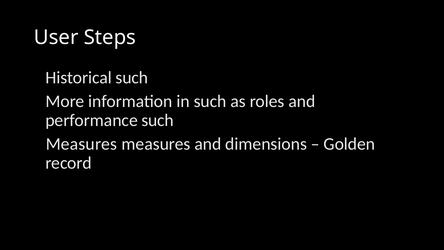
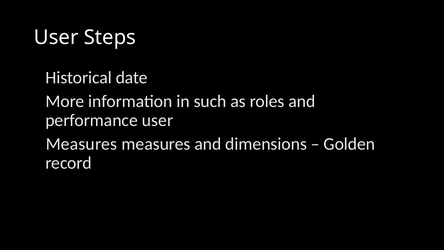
Historical such: such -> date
performance such: such -> user
